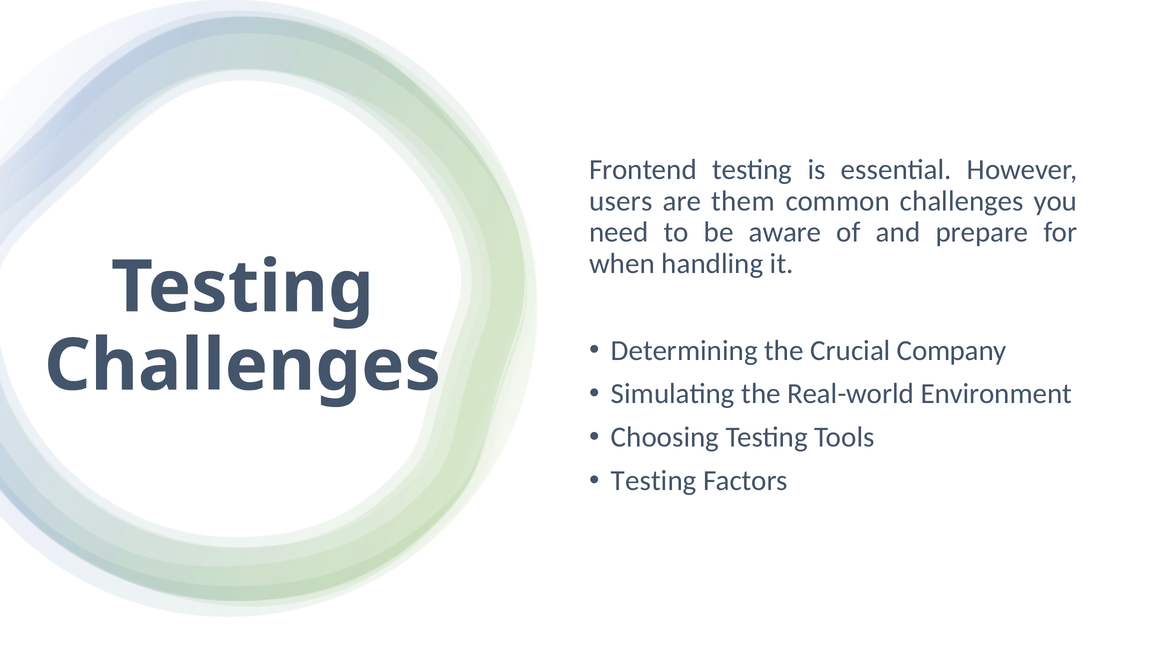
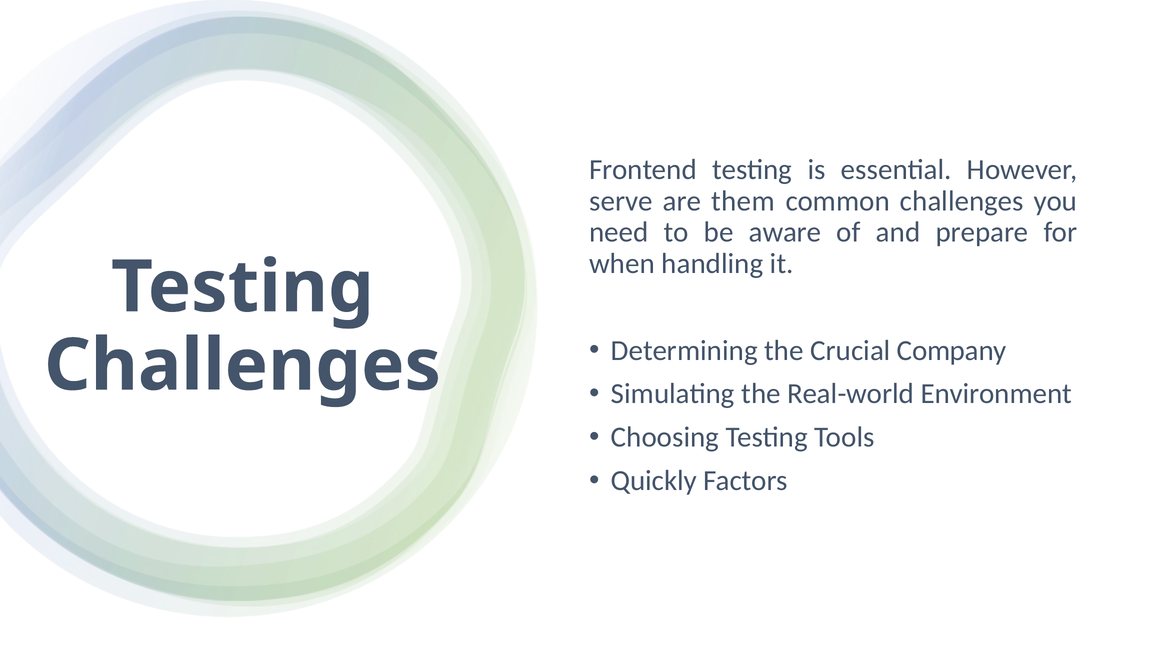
users: users -> serve
Testing at (654, 481): Testing -> Quickly
